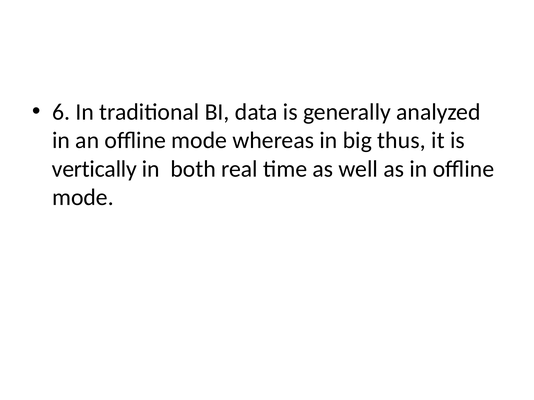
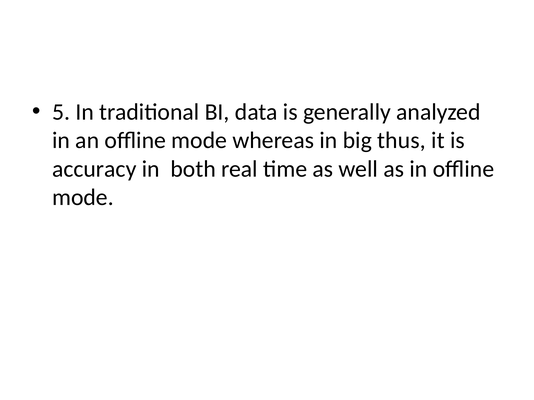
6: 6 -> 5
vertically: vertically -> accuracy
